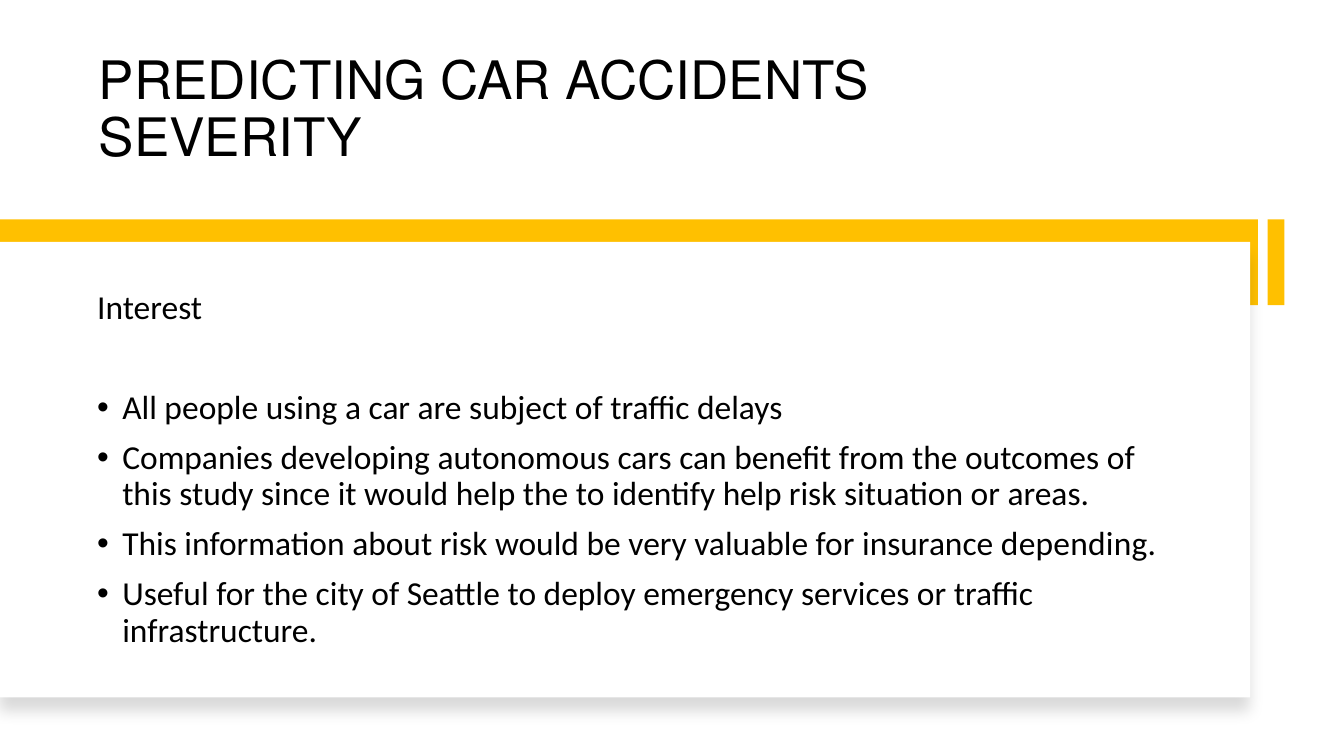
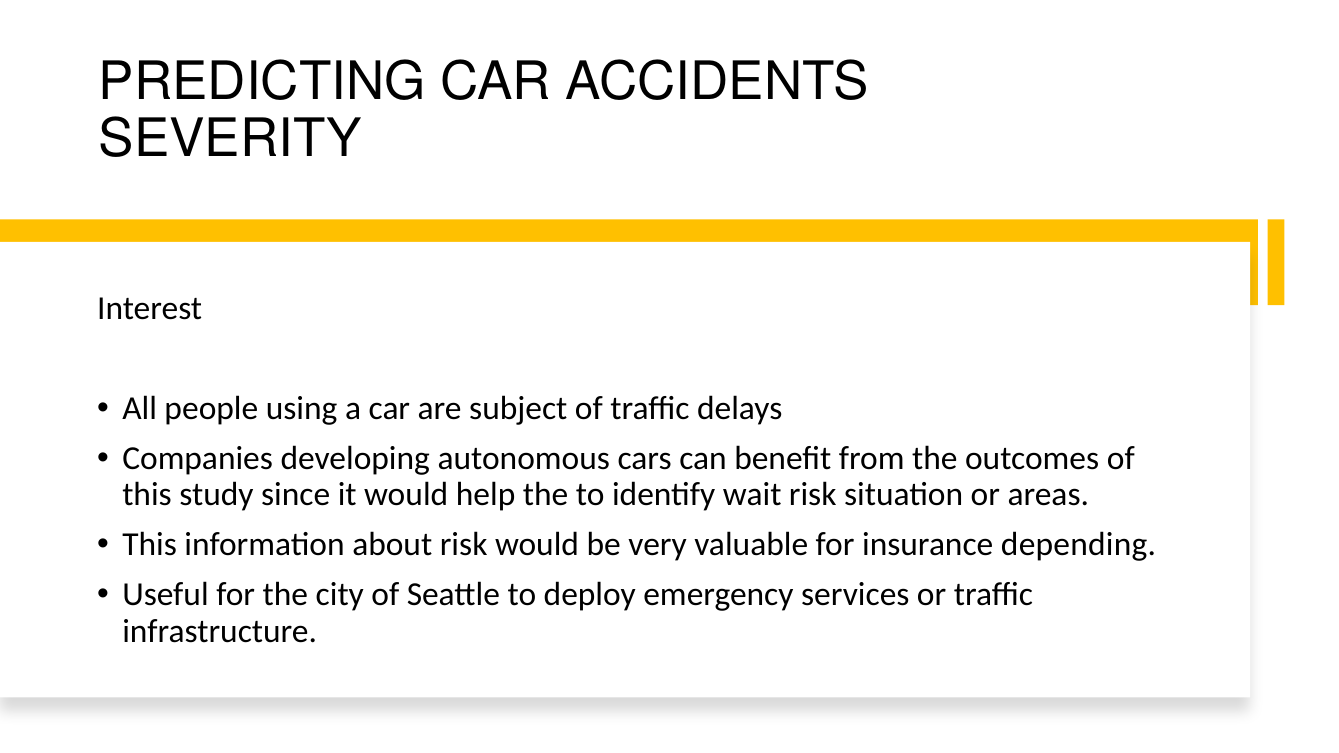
identify help: help -> wait
